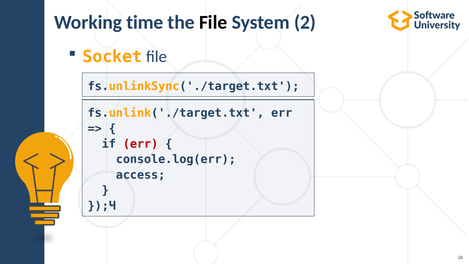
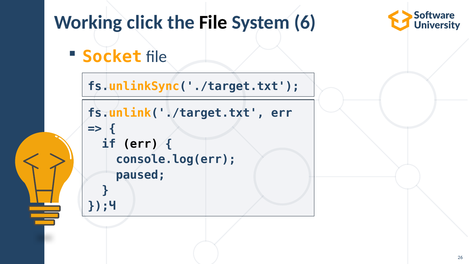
time: time -> click
2: 2 -> 6
err at (141, 144) colour: red -> black
access: access -> paused
